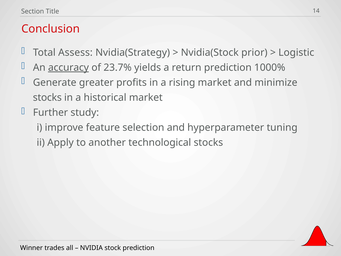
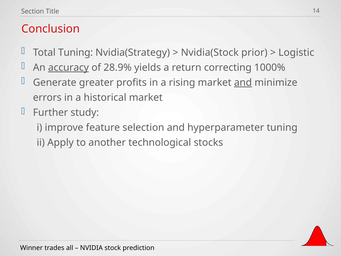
Total Assess: Assess -> Tuning
23.7%: 23.7% -> 28.9%
return prediction: prediction -> correcting
and at (243, 82) underline: none -> present
stocks at (47, 97): stocks -> errors
